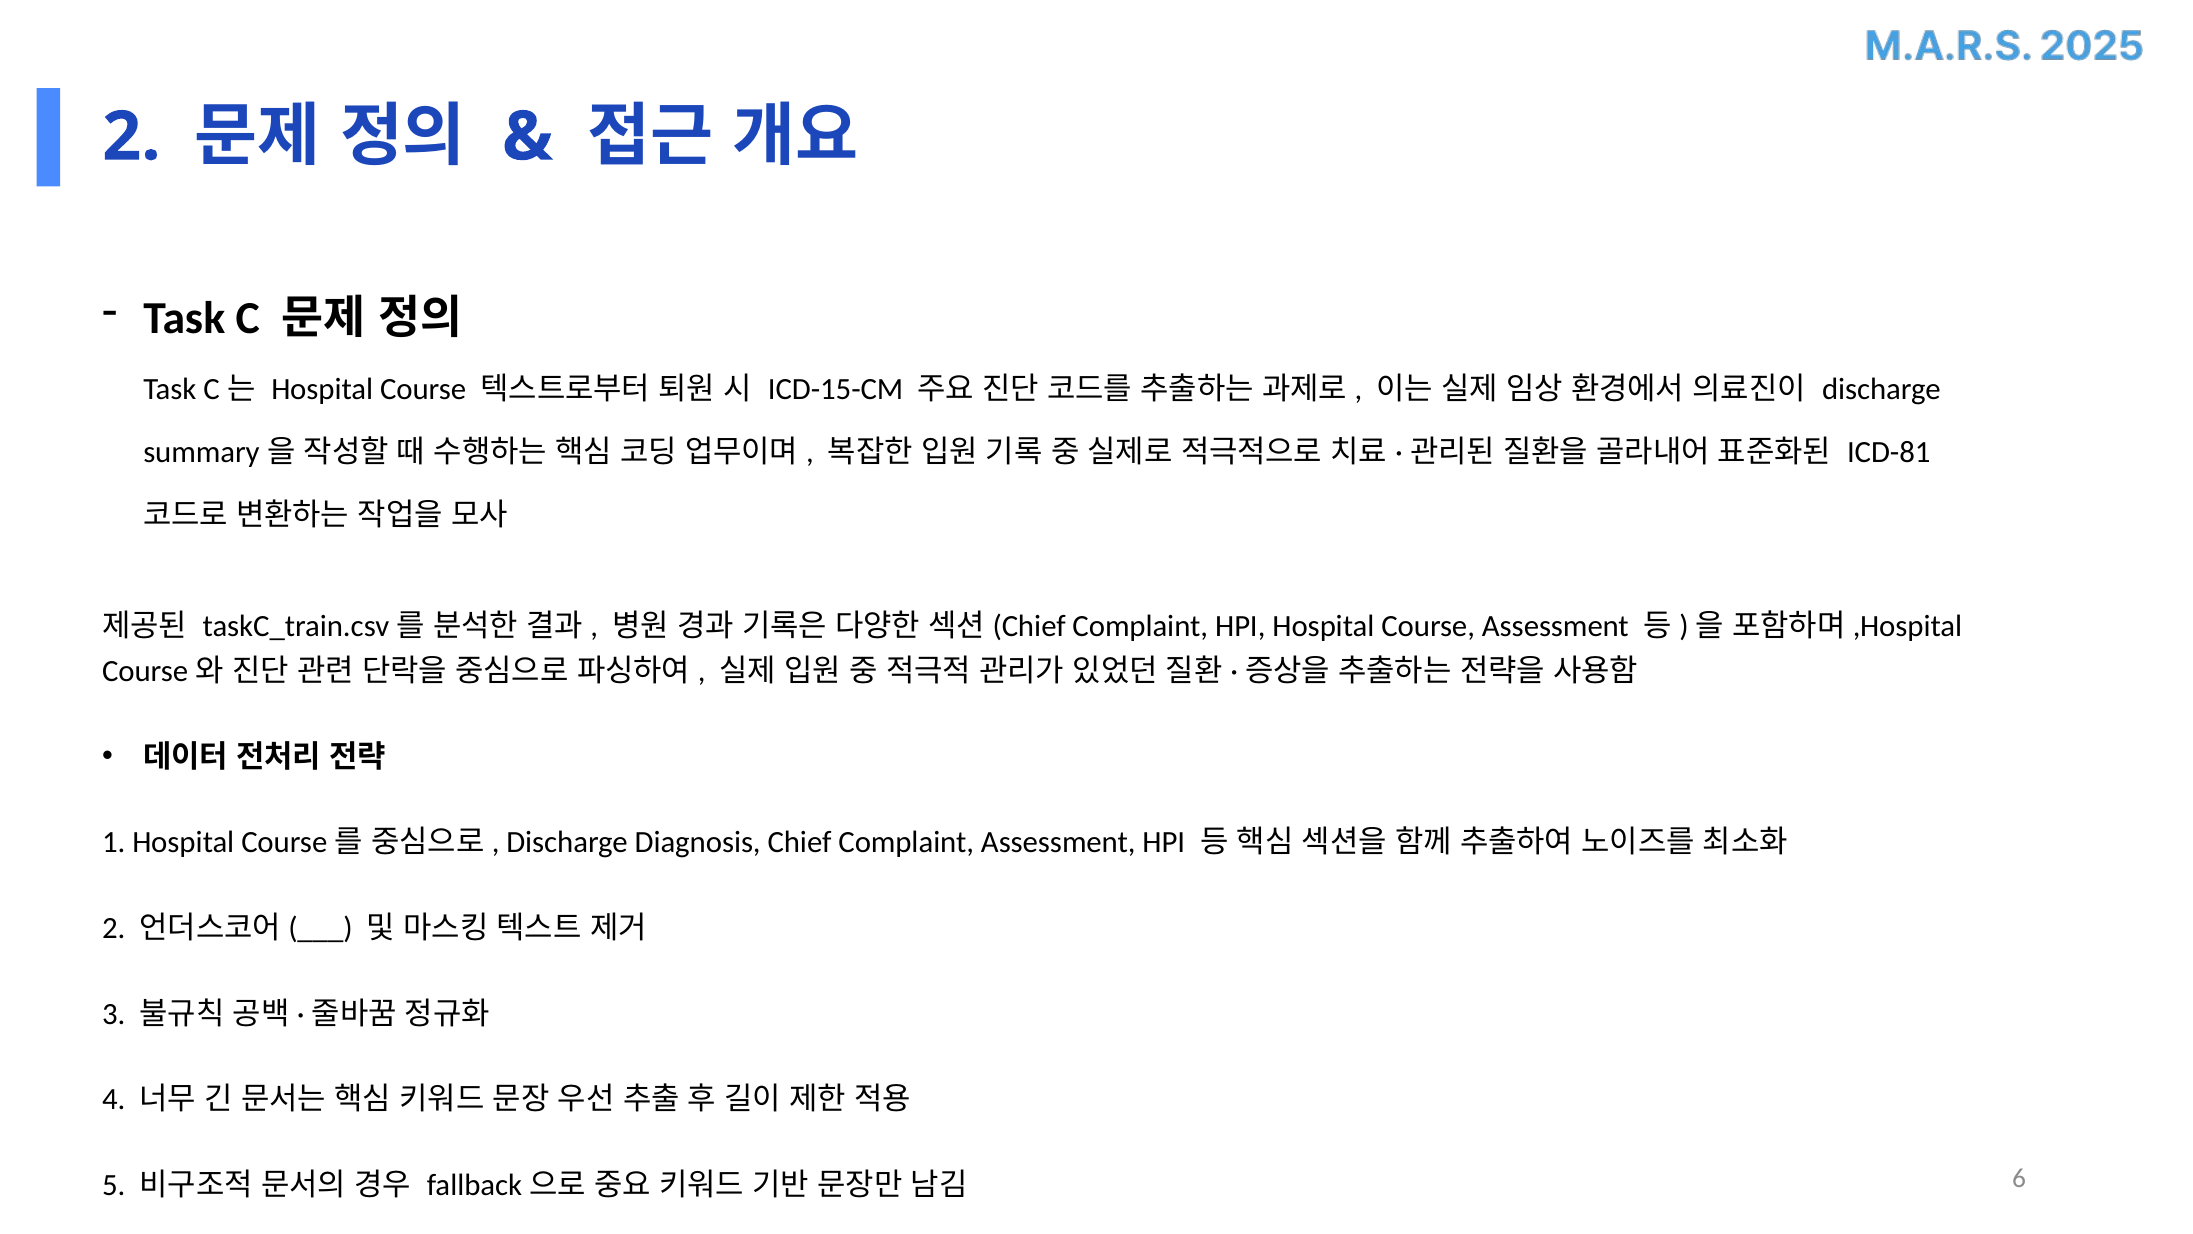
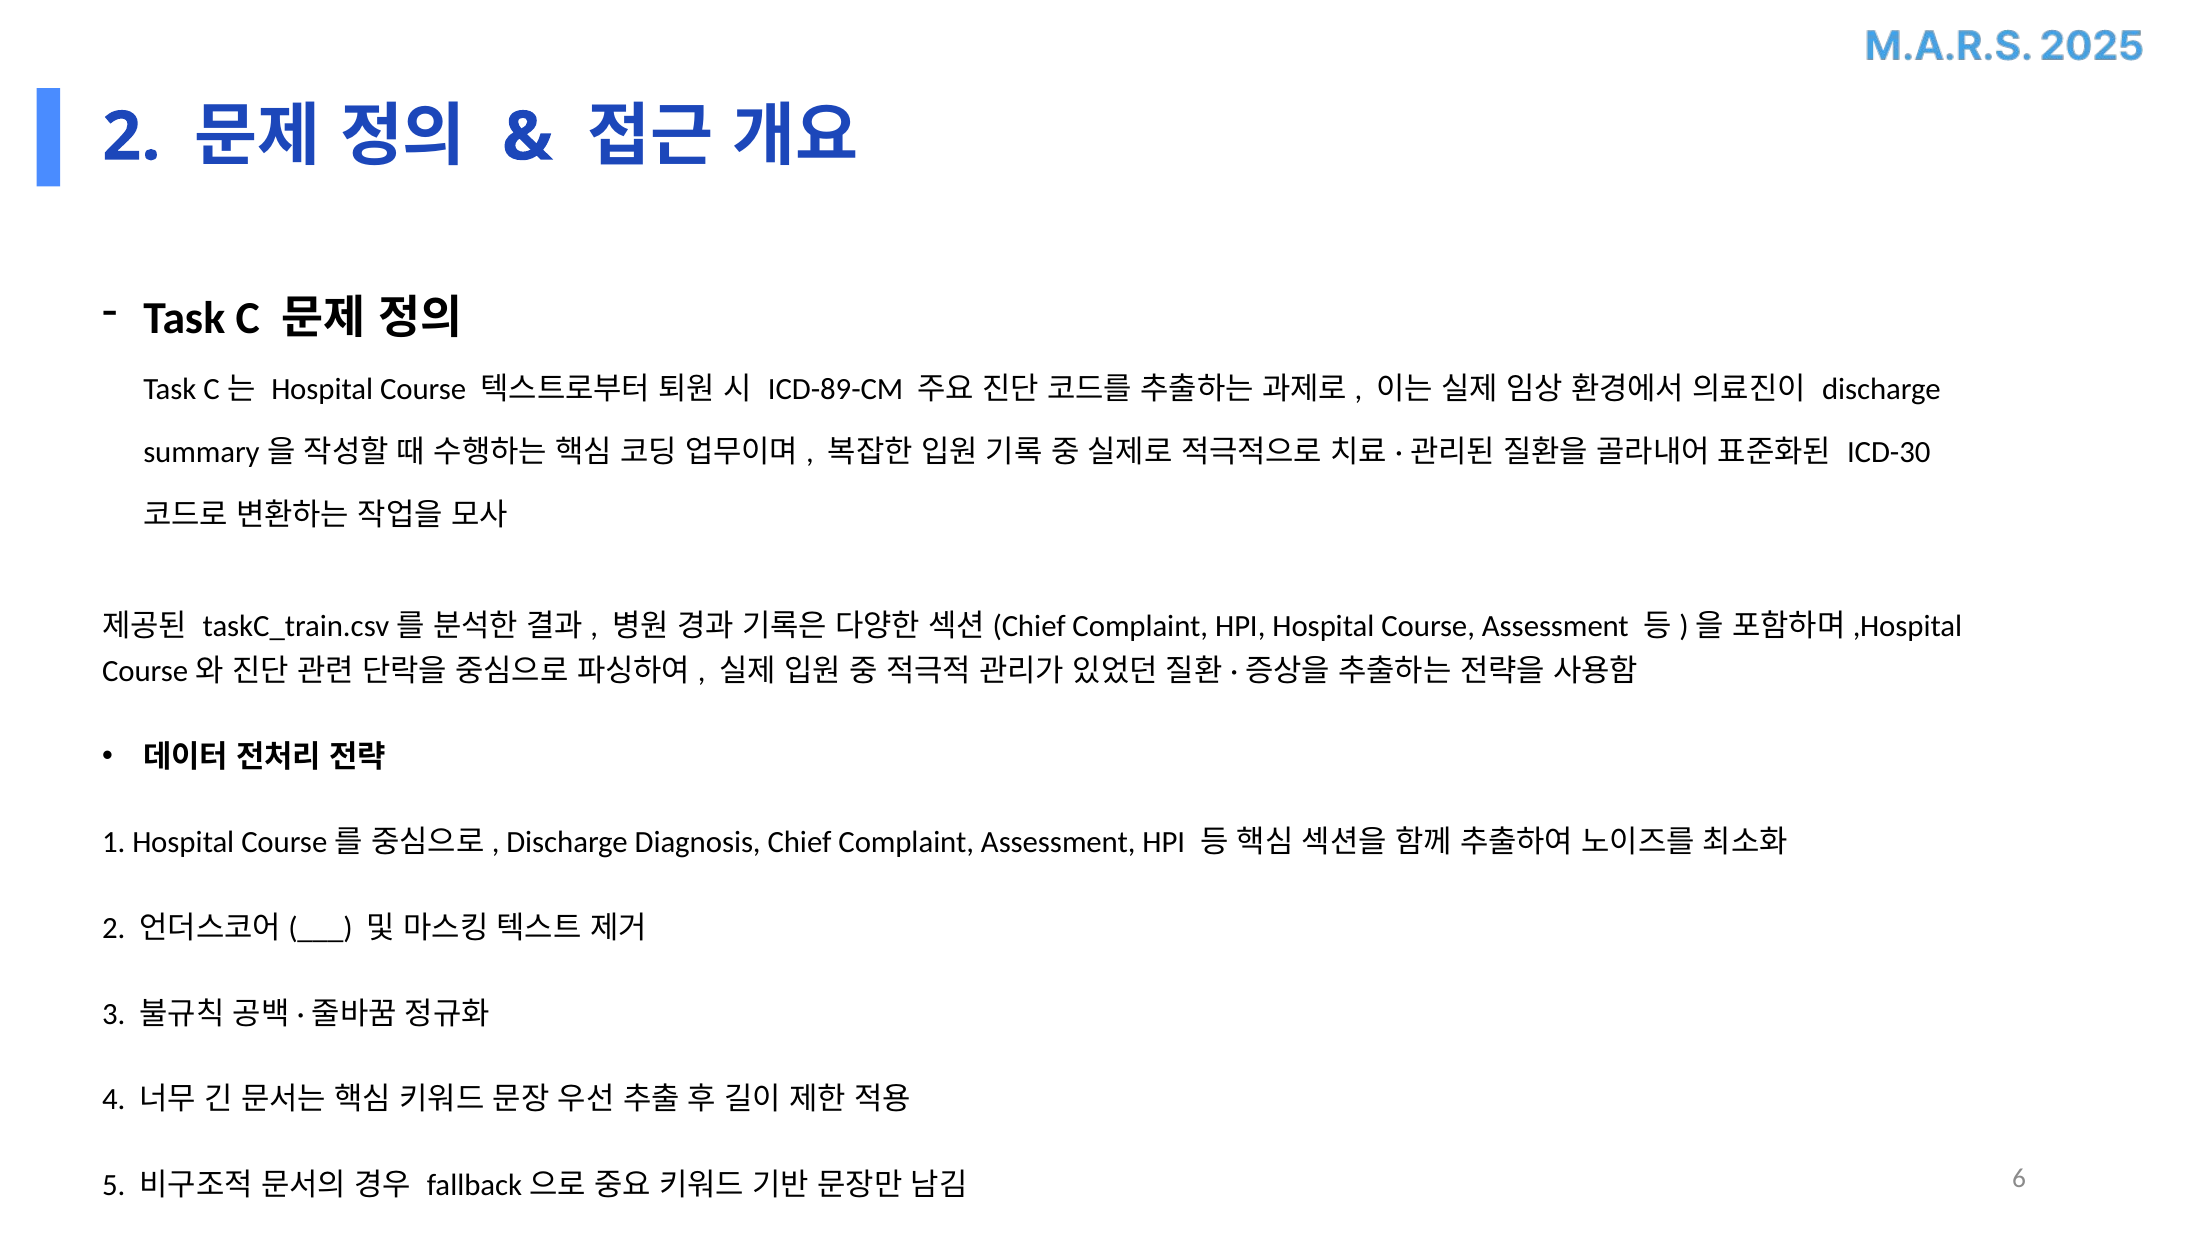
ICD-15-CM: ICD-15-CM -> ICD-89-CM
ICD-81: ICD-81 -> ICD-30
